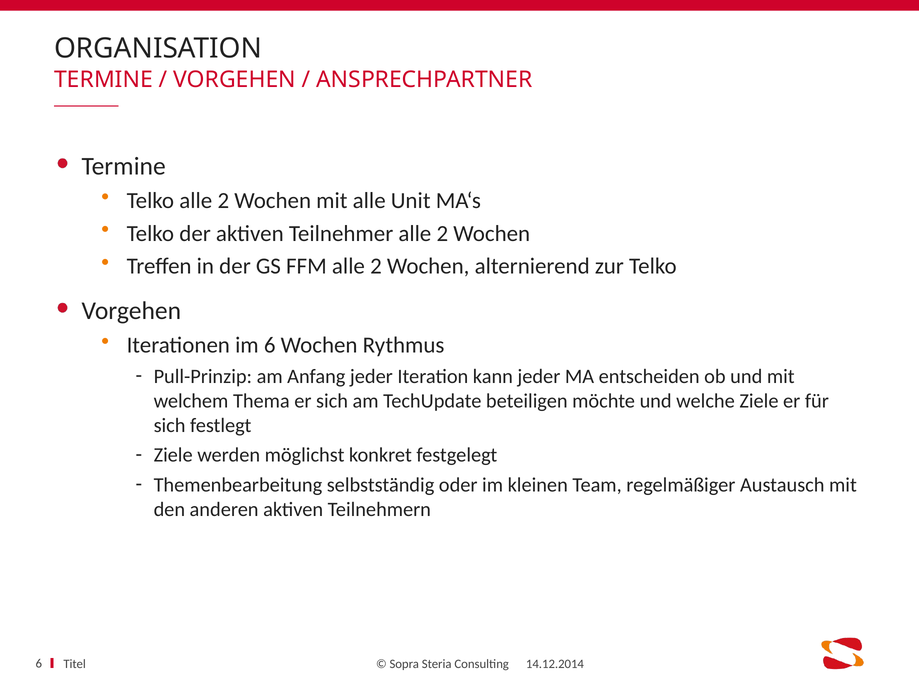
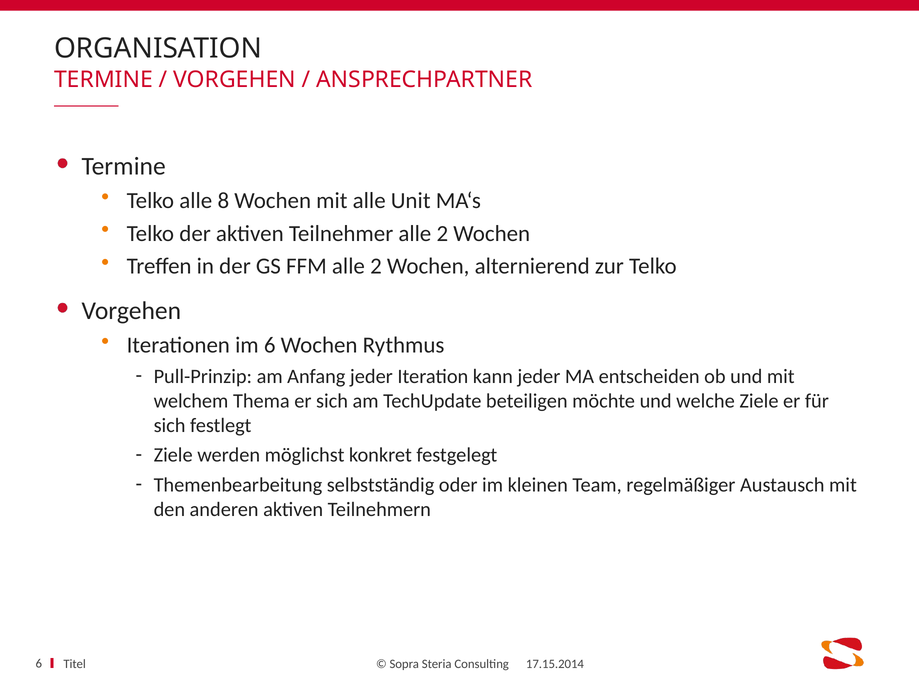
Telko alle 2: 2 -> 8
14.12.2014: 14.12.2014 -> 17.15.2014
